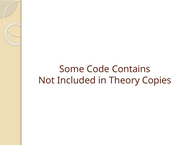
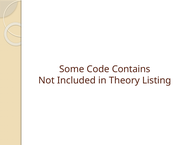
Copies: Copies -> Listing
